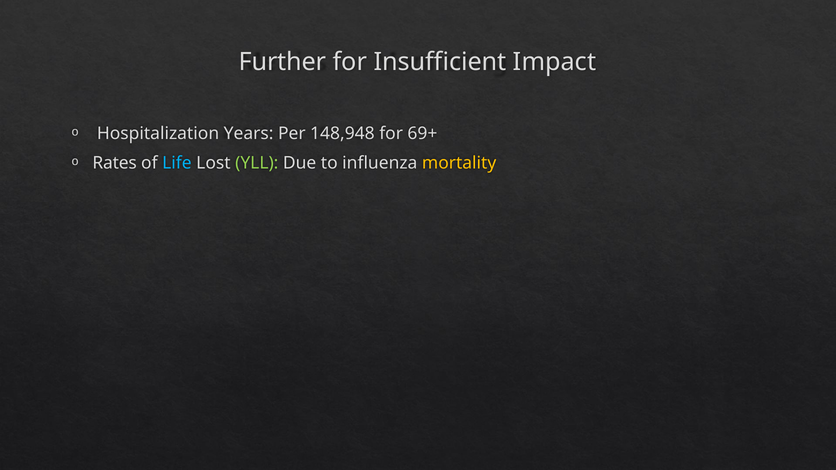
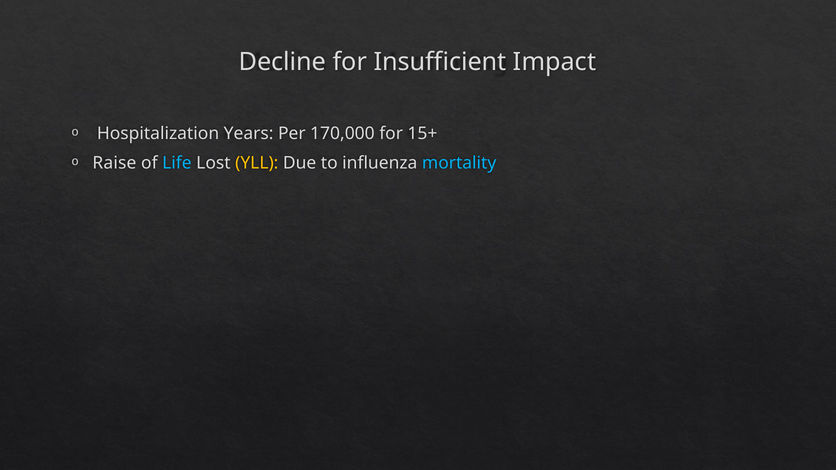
Further: Further -> Decline
148,948: 148,948 -> 170,000
69+: 69+ -> 15+
Rates: Rates -> Raise
YLL colour: light green -> yellow
mortality colour: yellow -> light blue
